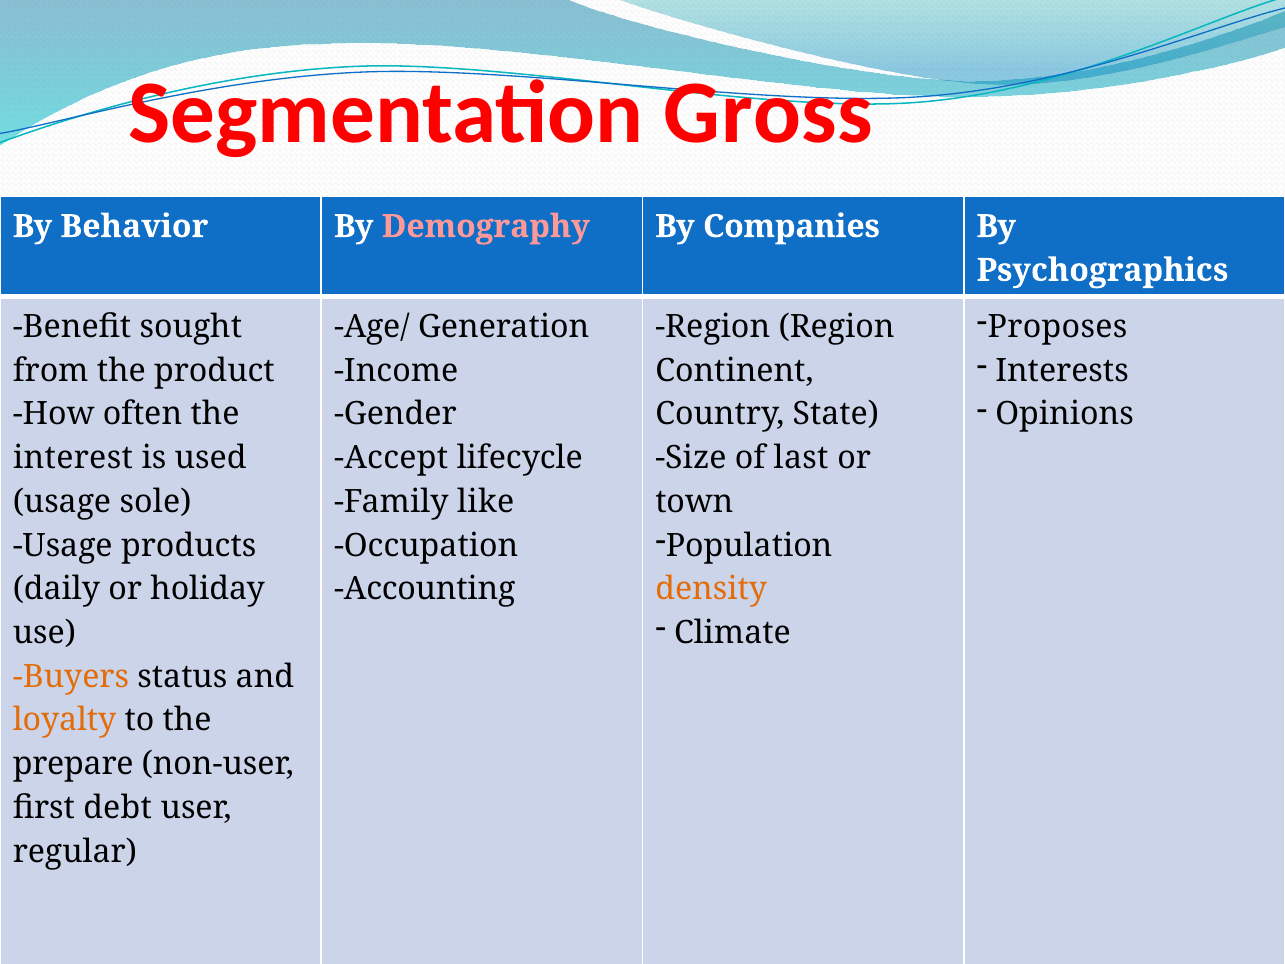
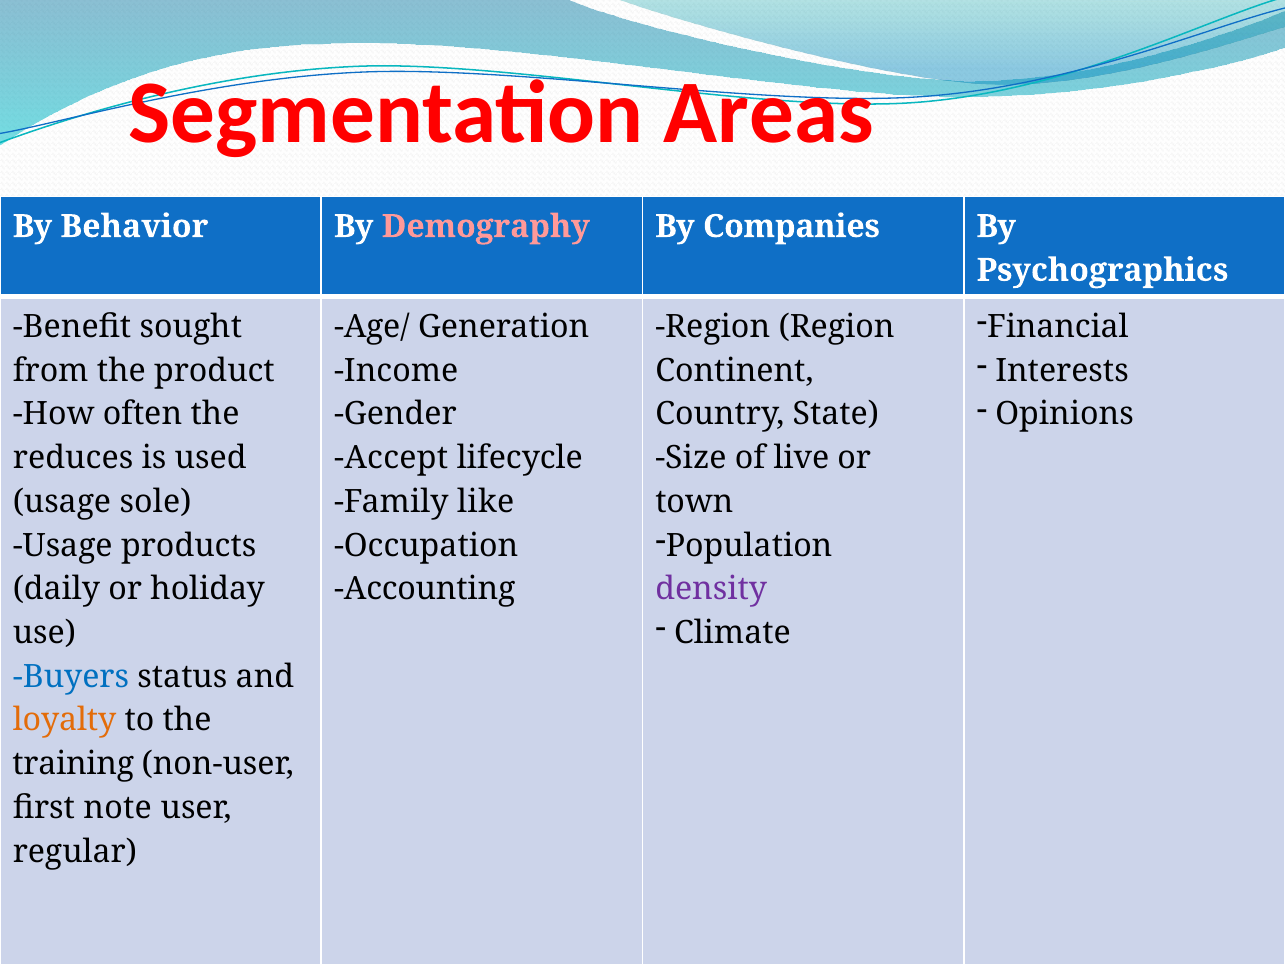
Gross: Gross -> Areas
Proposes: Proposes -> Financial
interest: interest -> reduces
last: last -> live
density colour: orange -> purple
Buyers colour: orange -> blue
prepare: prepare -> training
debt: debt -> note
